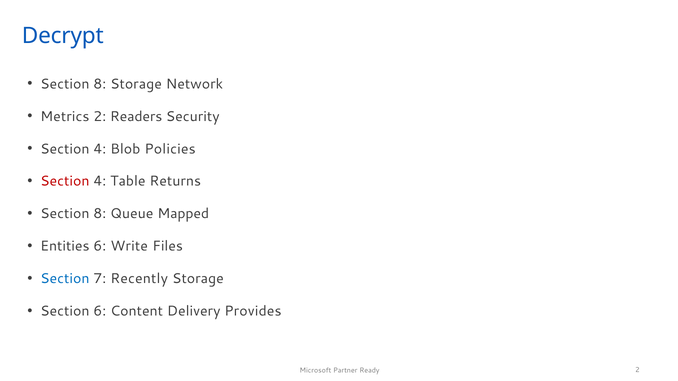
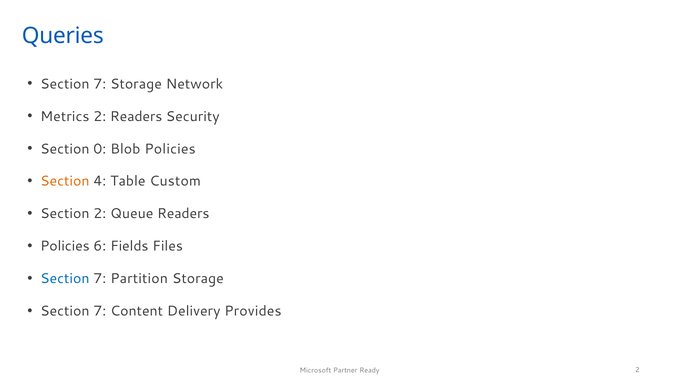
Decrypt: Decrypt -> Queries
8 at (100, 84): 8 -> 7
4 at (100, 149): 4 -> 0
Section at (65, 182) colour: red -> orange
Returns: Returns -> Custom
8 at (100, 214): 8 -> 2
Queue Mapped: Mapped -> Readers
Entities at (65, 247): Entities -> Policies
Write: Write -> Fields
Recently: Recently -> Partition
6 at (100, 311): 6 -> 7
